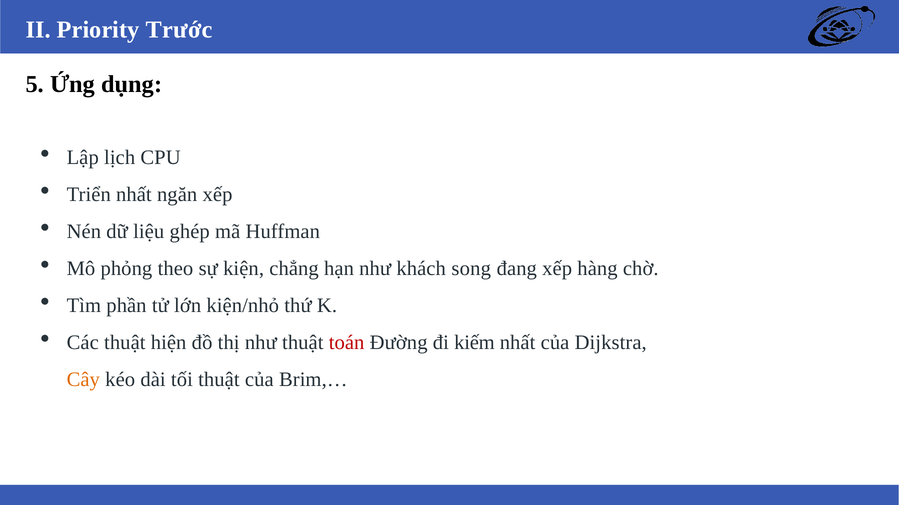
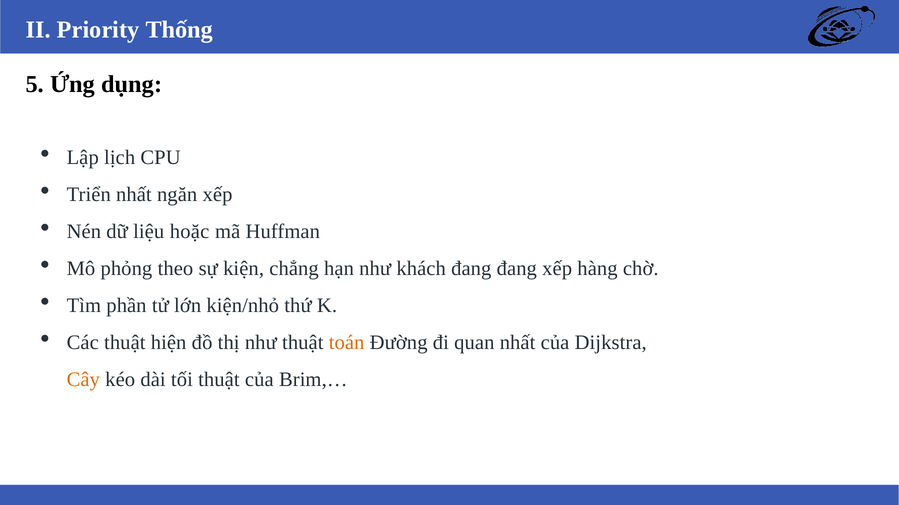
Trước: Trước -> Thống
ghép: ghép -> hoặc
khách song: song -> đang
toán colour: red -> orange
kiếm: kiếm -> quan
